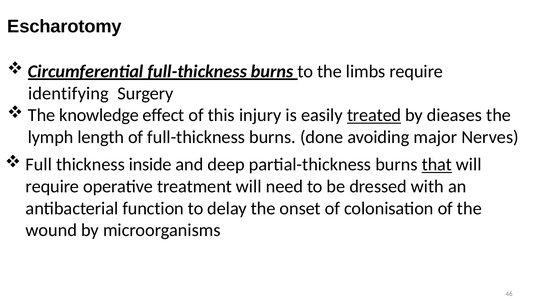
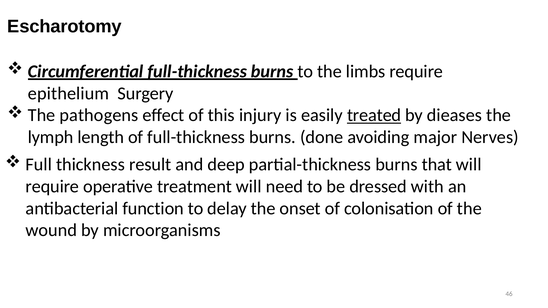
identifying: identifying -> epithelium
knowledge: knowledge -> pathogens
inside: inside -> result
that underline: present -> none
